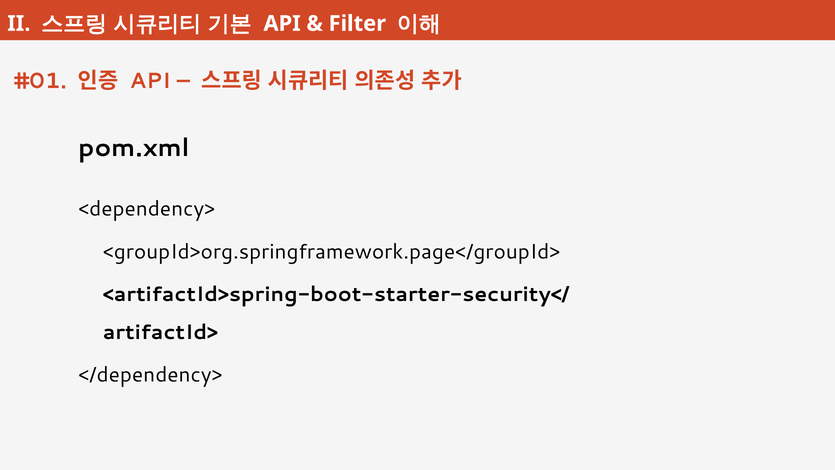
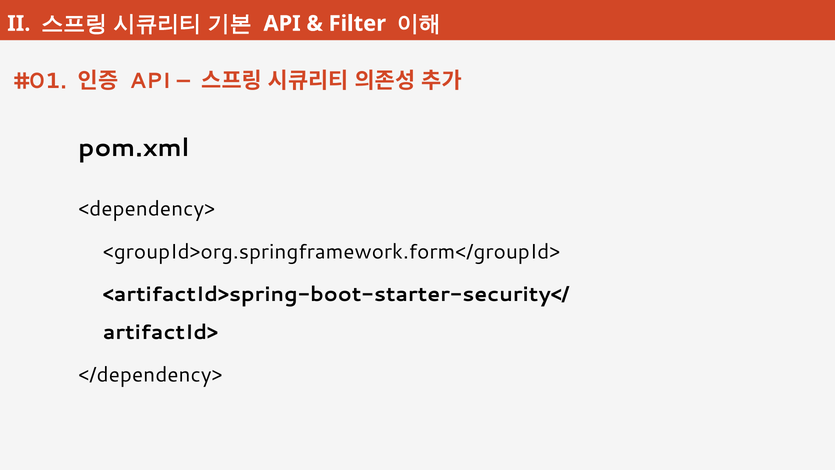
<groupId>org.springframework.page</groupId>: <groupId>org.springframework.page</groupId> -> <groupId>org.springframework.form</groupId>
